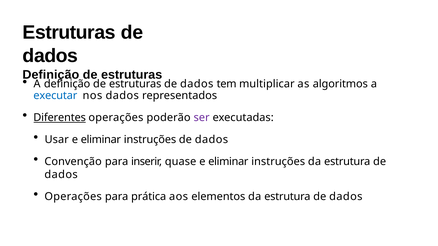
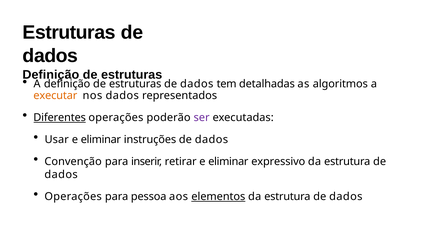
multiplicar: multiplicar -> detalhadas
executar colour: blue -> orange
quase: quase -> retirar
instruções at (278, 162): instruções -> expressivo
prática: prática -> pessoa
elementos underline: none -> present
